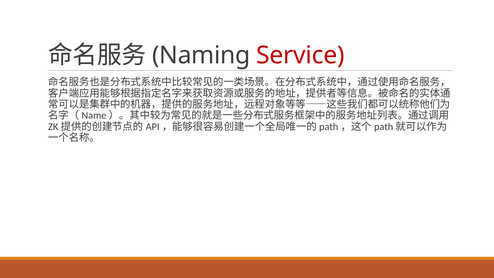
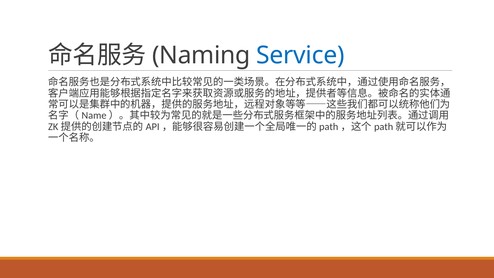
Service colour: red -> blue
